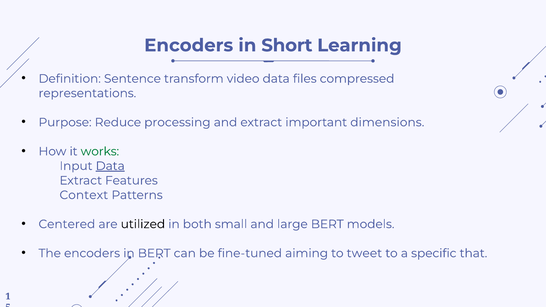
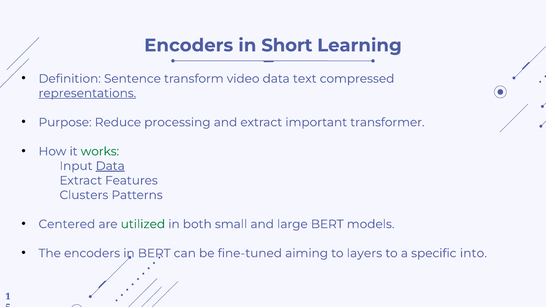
files: files -> text
representations underline: none -> present
dimensions: dimensions -> transformer
Context: Context -> Clusters
utilized colour: black -> green
tweet: tweet -> layers
that: that -> into
